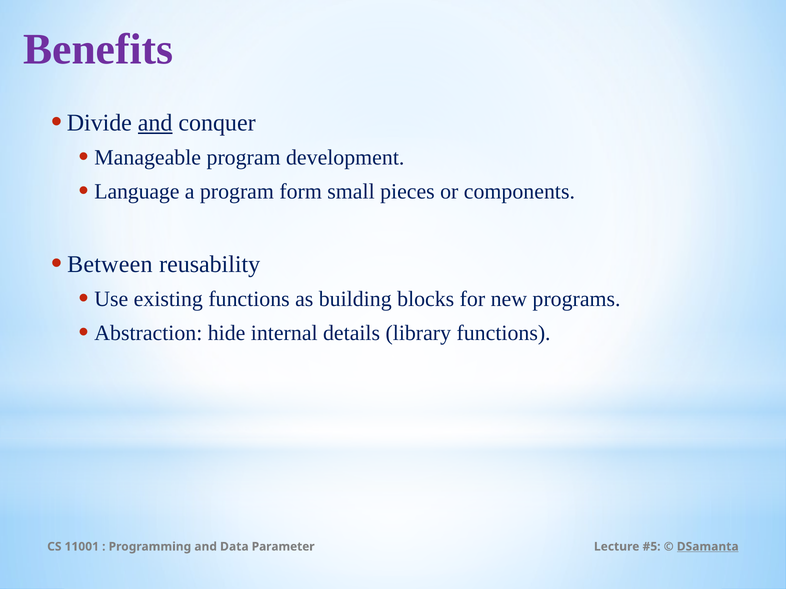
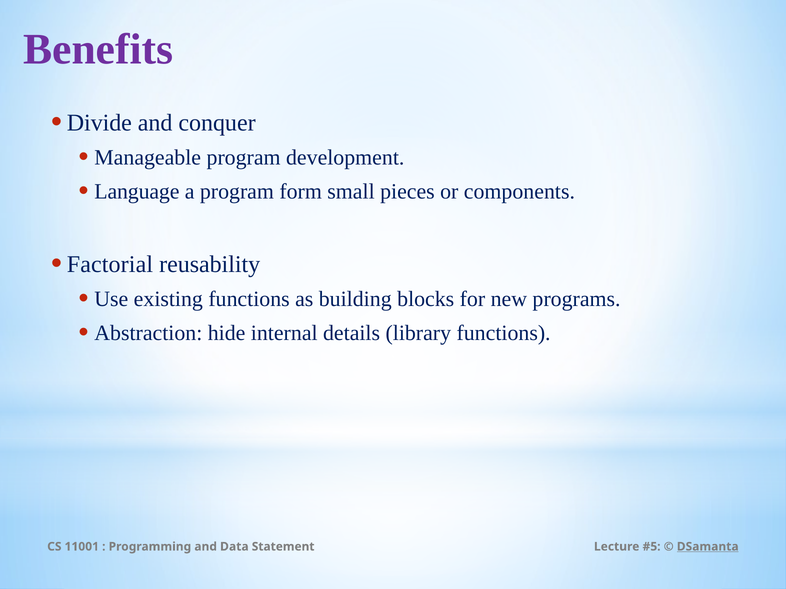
and at (155, 123) underline: present -> none
Between: Between -> Factorial
Parameter: Parameter -> Statement
